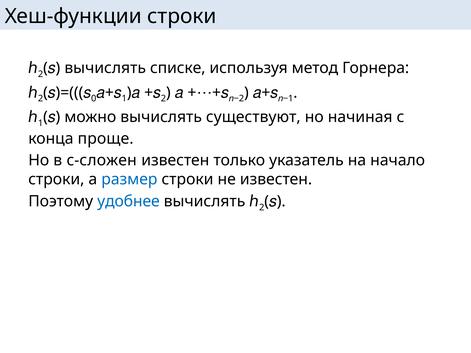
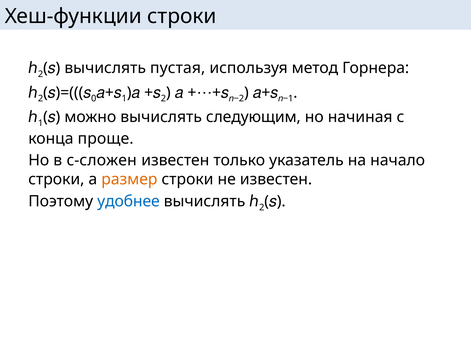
списке: списке -> пустая
существуют: существуют -> следующим
размер colour: blue -> orange
